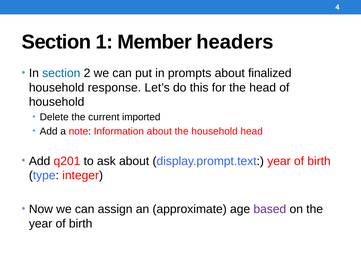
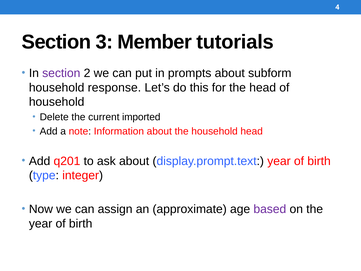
1: 1 -> 3
headers: headers -> tutorials
section at (61, 73) colour: blue -> purple
finalized: finalized -> subform
